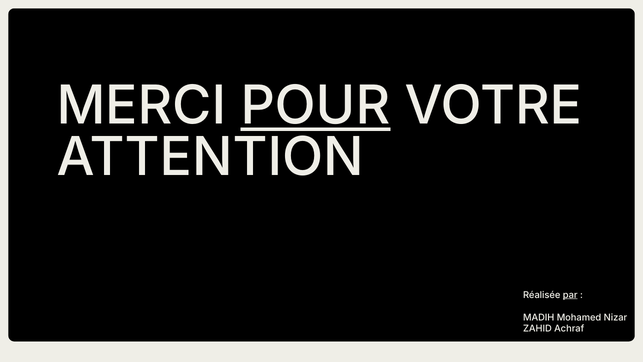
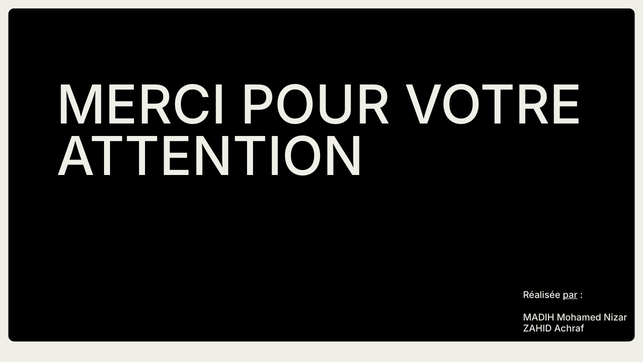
POUR underline: present -> none
